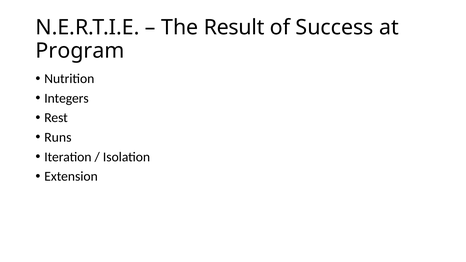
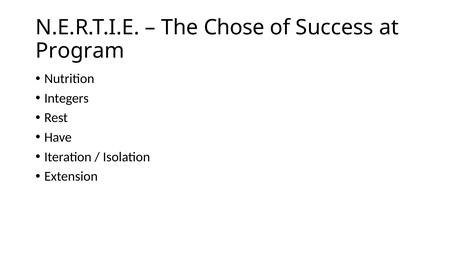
Result: Result -> Chose
Runs: Runs -> Have
